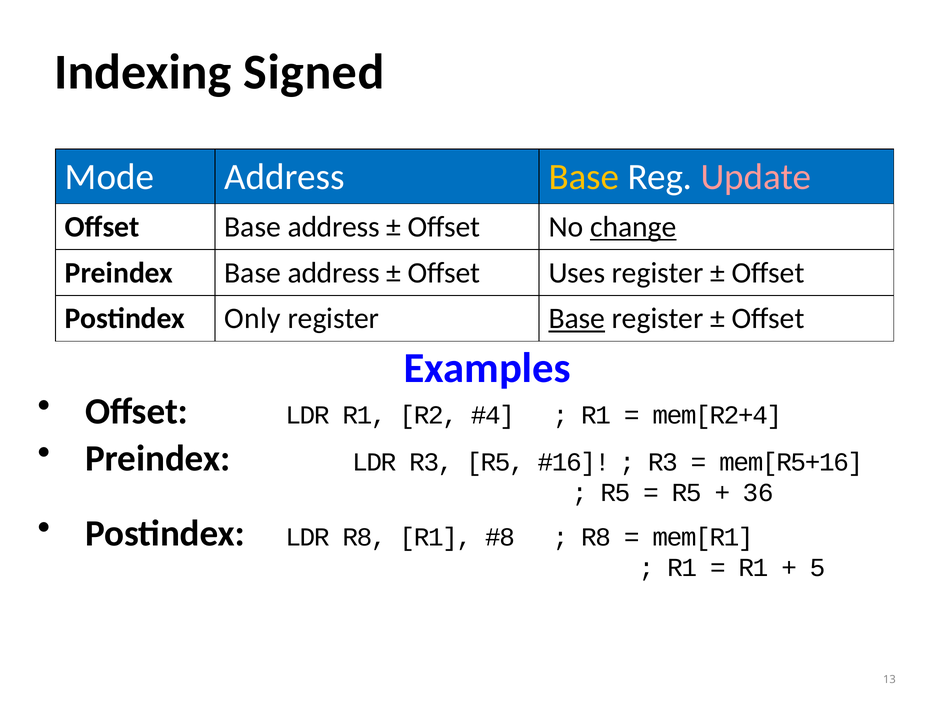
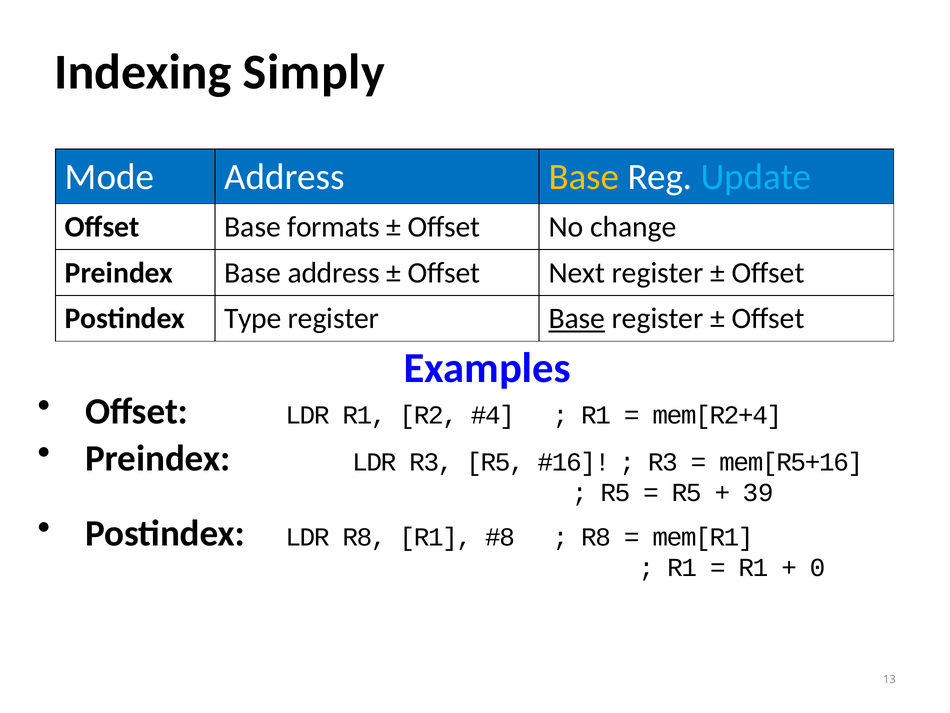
Signed: Signed -> Simply
Update colour: pink -> light blue
Offset Base address: address -> formats
change underline: present -> none
Uses: Uses -> Next
Only: Only -> Type
36: 36 -> 39
5: 5 -> 0
